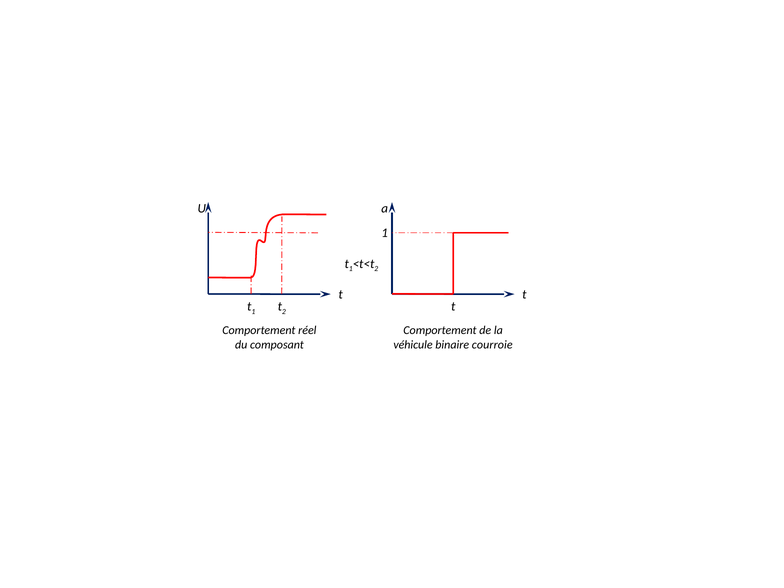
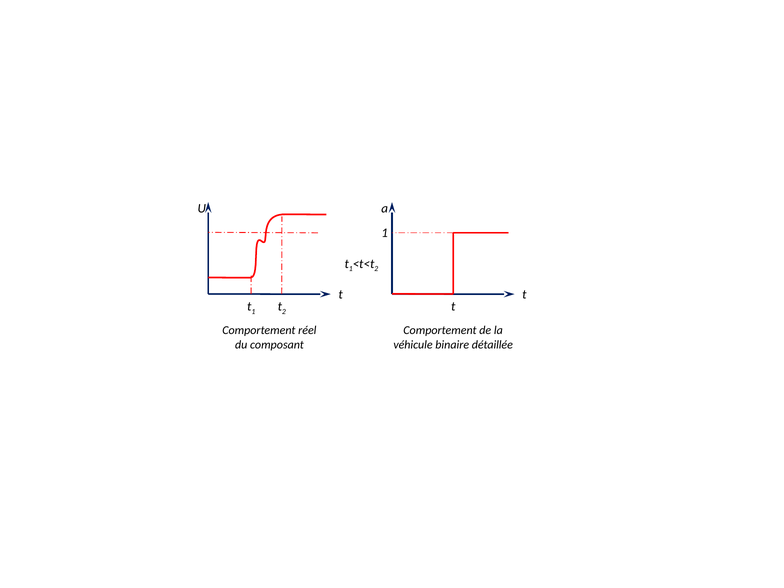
courroie: courroie -> détaillée
